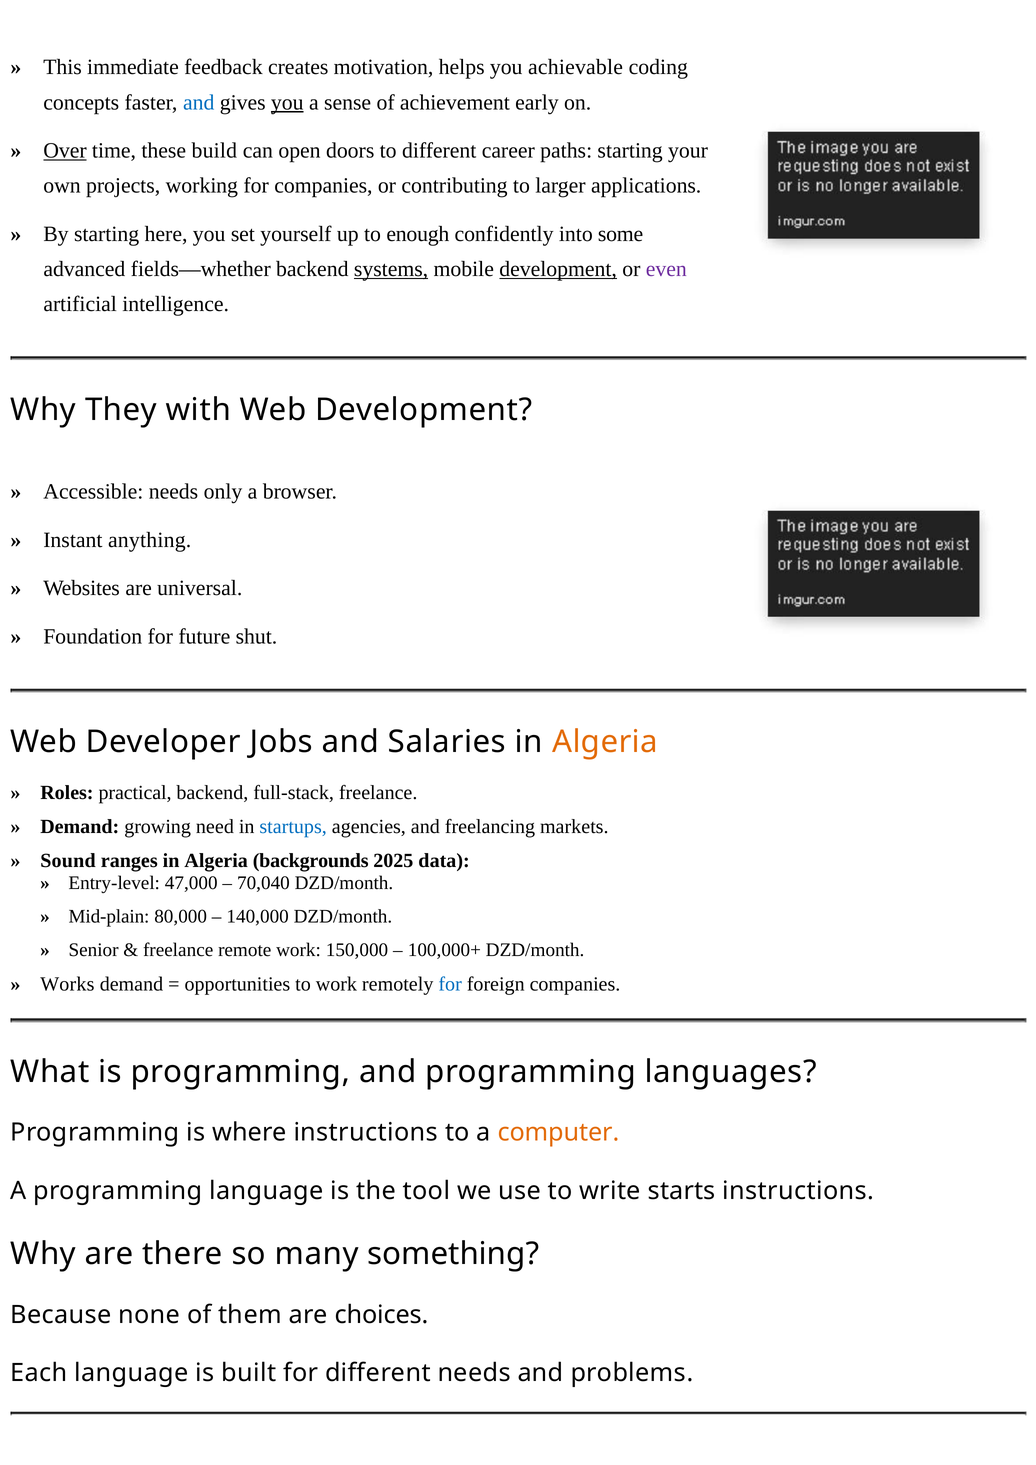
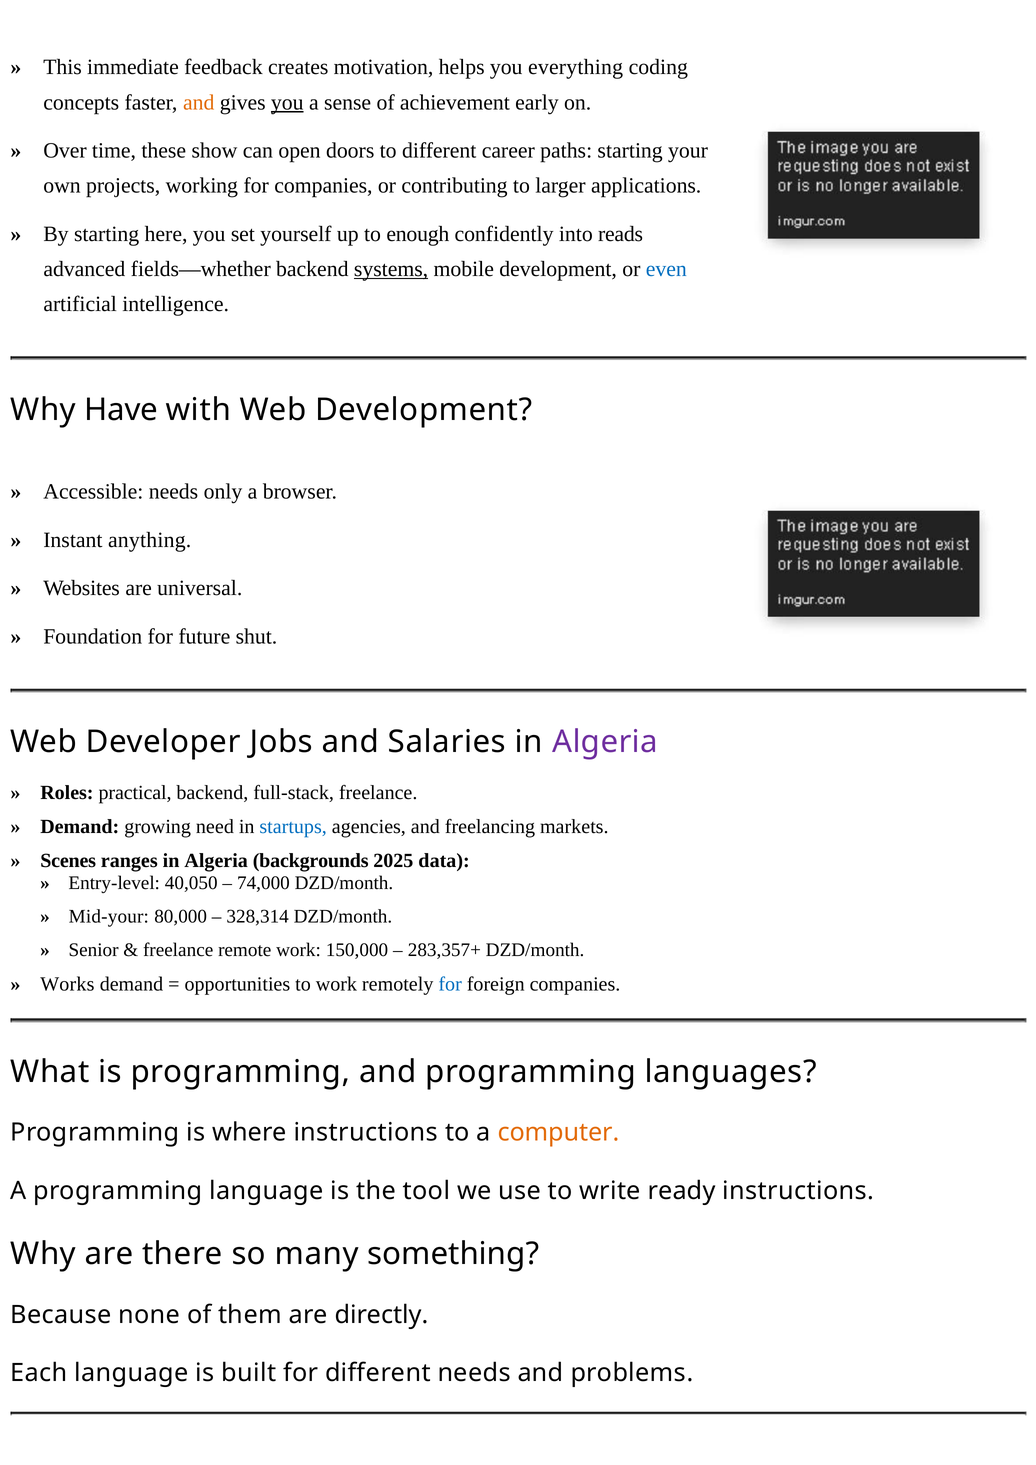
achievable: achievable -> everything
and at (199, 102) colour: blue -> orange
Over underline: present -> none
build: build -> show
some: some -> reads
development at (558, 269) underline: present -> none
even colour: purple -> blue
They: They -> Have
Algeria at (605, 742) colour: orange -> purple
Sound: Sound -> Scenes
47,000: 47,000 -> 40,050
70,040: 70,040 -> 74,000
Mid-plain: Mid-plain -> Mid-your
140,000: 140,000 -> 328,314
100,000+: 100,000+ -> 283,357+
starts: starts -> ready
choices: choices -> directly
